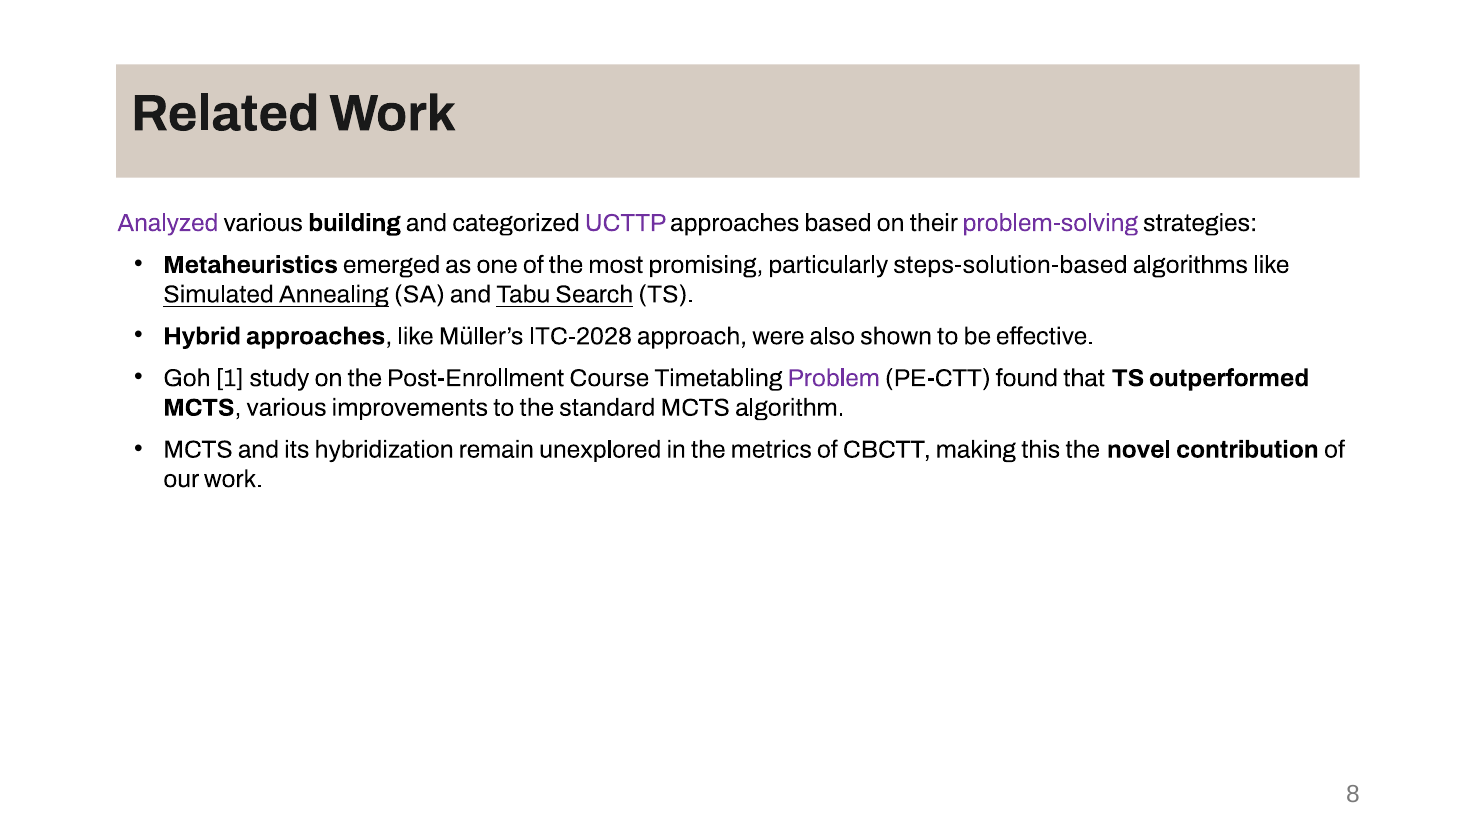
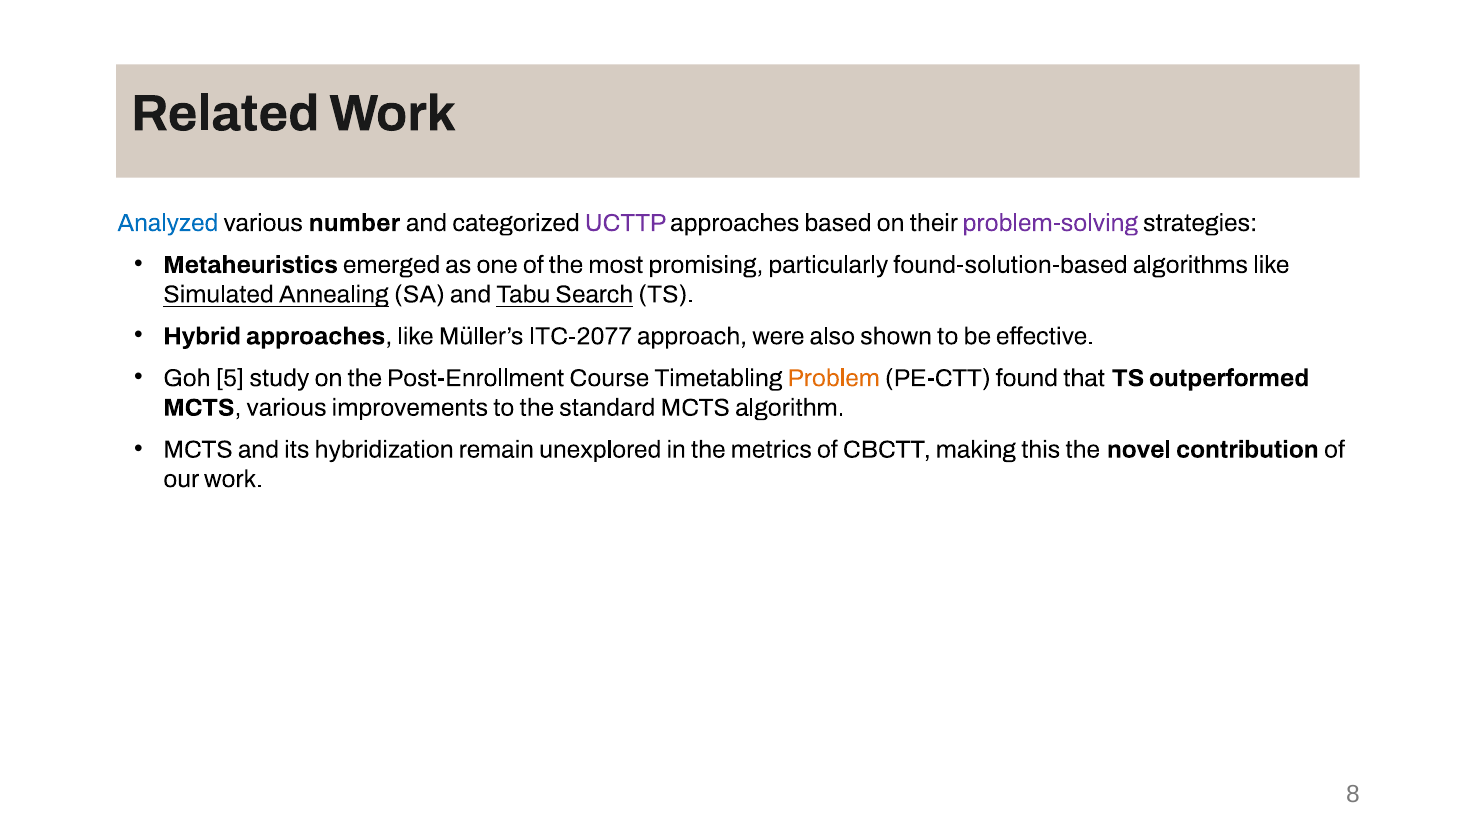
Analyzed colour: purple -> blue
building: building -> number
steps-solution-based: steps-solution-based -> found-solution-based
ITC-2028: ITC-2028 -> ITC-2077
1: 1 -> 5
Problem colour: purple -> orange
